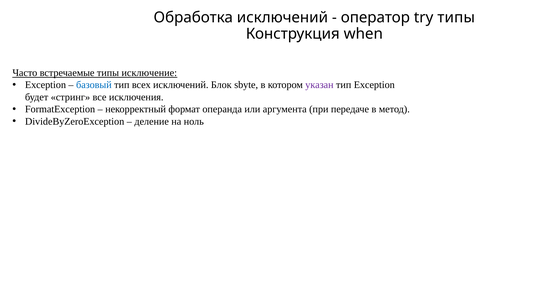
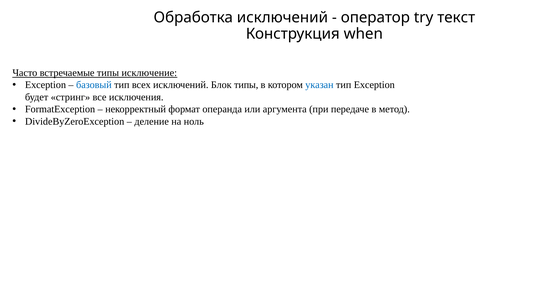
try типы: типы -> текст
Блок sbyte: sbyte -> типы
указан colour: purple -> blue
